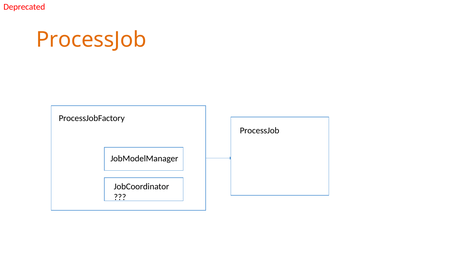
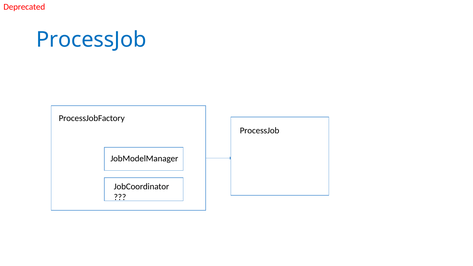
ProcessJob at (91, 40) colour: orange -> blue
